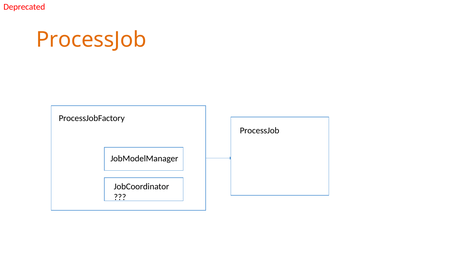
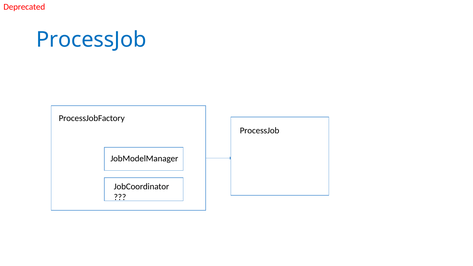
ProcessJob at (91, 40) colour: orange -> blue
